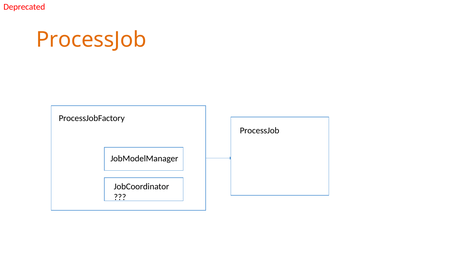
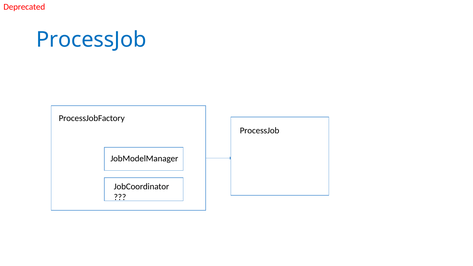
ProcessJob at (91, 40) colour: orange -> blue
